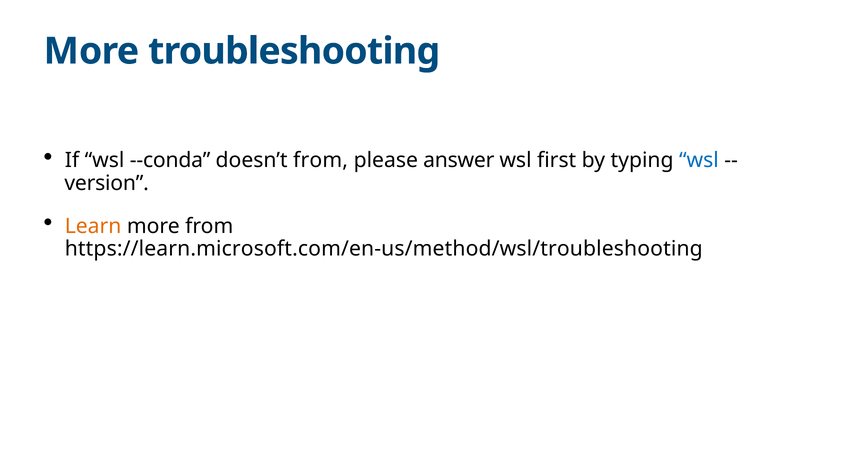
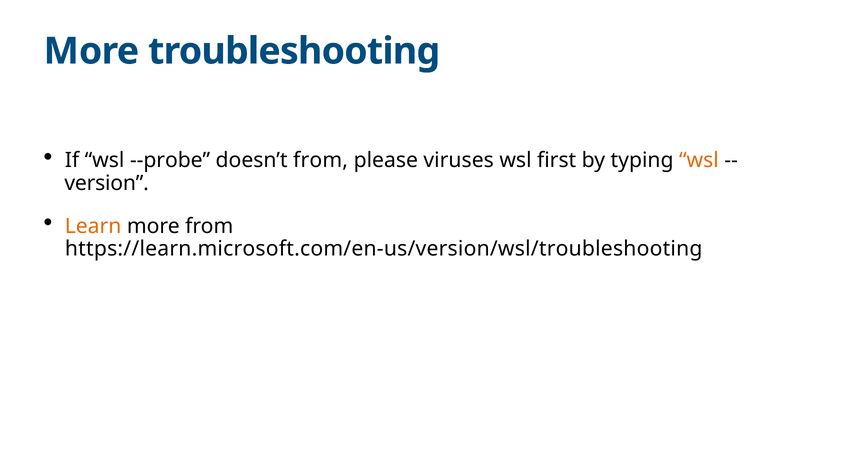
--conda: --conda -> --probe
answer: answer -> viruses
wsl at (699, 160) colour: blue -> orange
https://learn.microsoft.com/en-us/method/wsl/troubleshooting: https://learn.microsoft.com/en-us/method/wsl/troubleshooting -> https://learn.microsoft.com/en-us/version/wsl/troubleshooting
